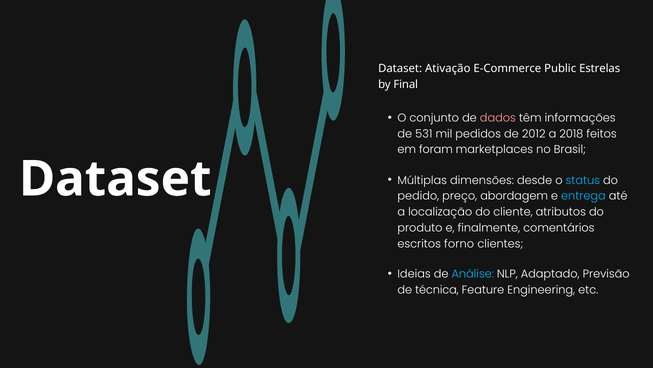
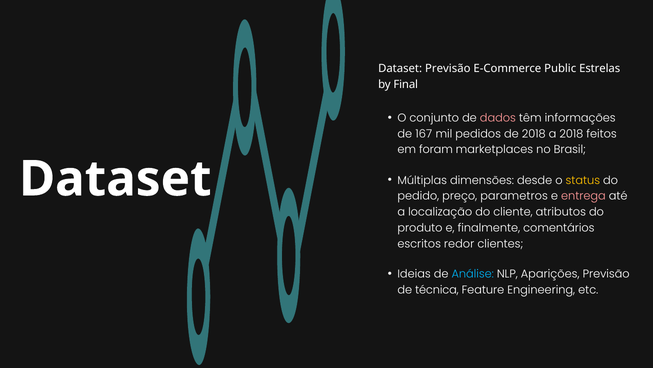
Dataset Ativação: Ativação -> Previsão
531: 531 -> 167
de 2012: 2012 -> 2018
status colour: light blue -> yellow
abordagem: abordagem -> parametros
entrega colour: light blue -> pink
forno: forno -> redor
Adaptado: Adaptado -> Aparições
